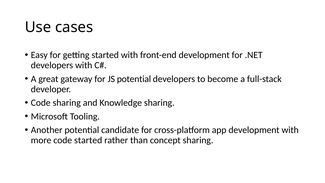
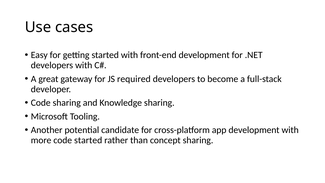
JS potential: potential -> required
